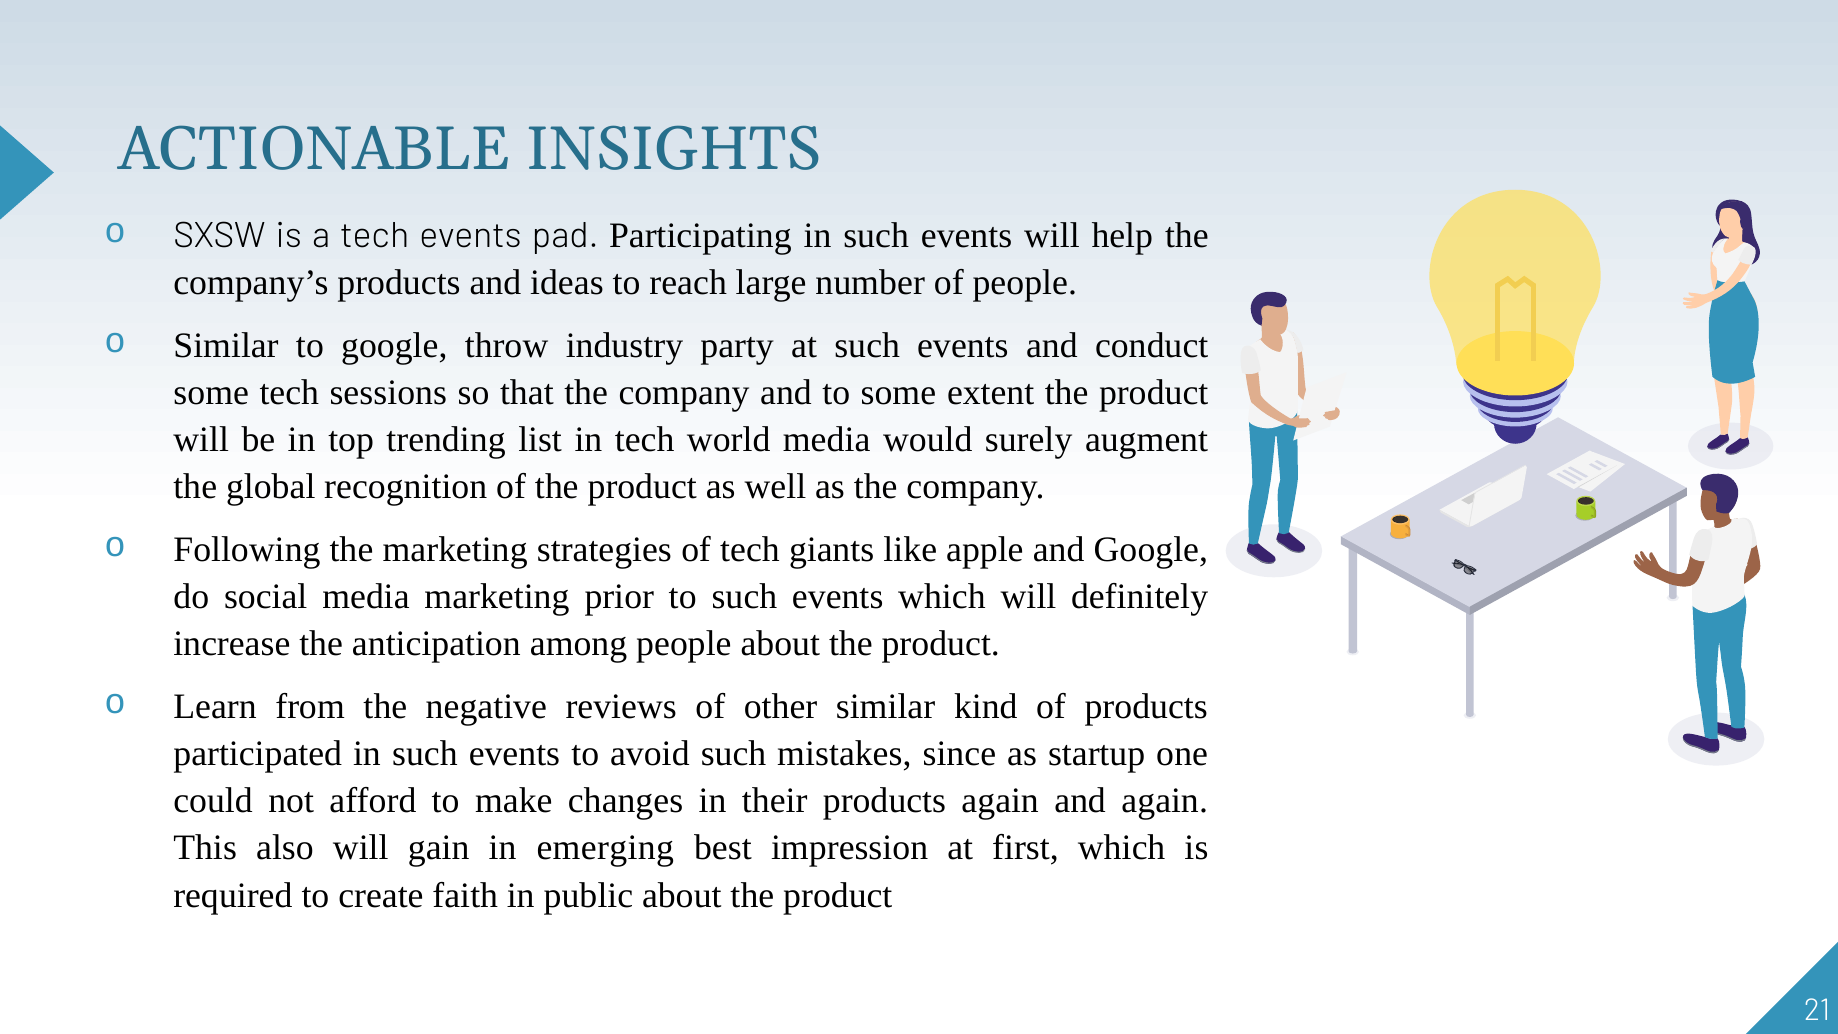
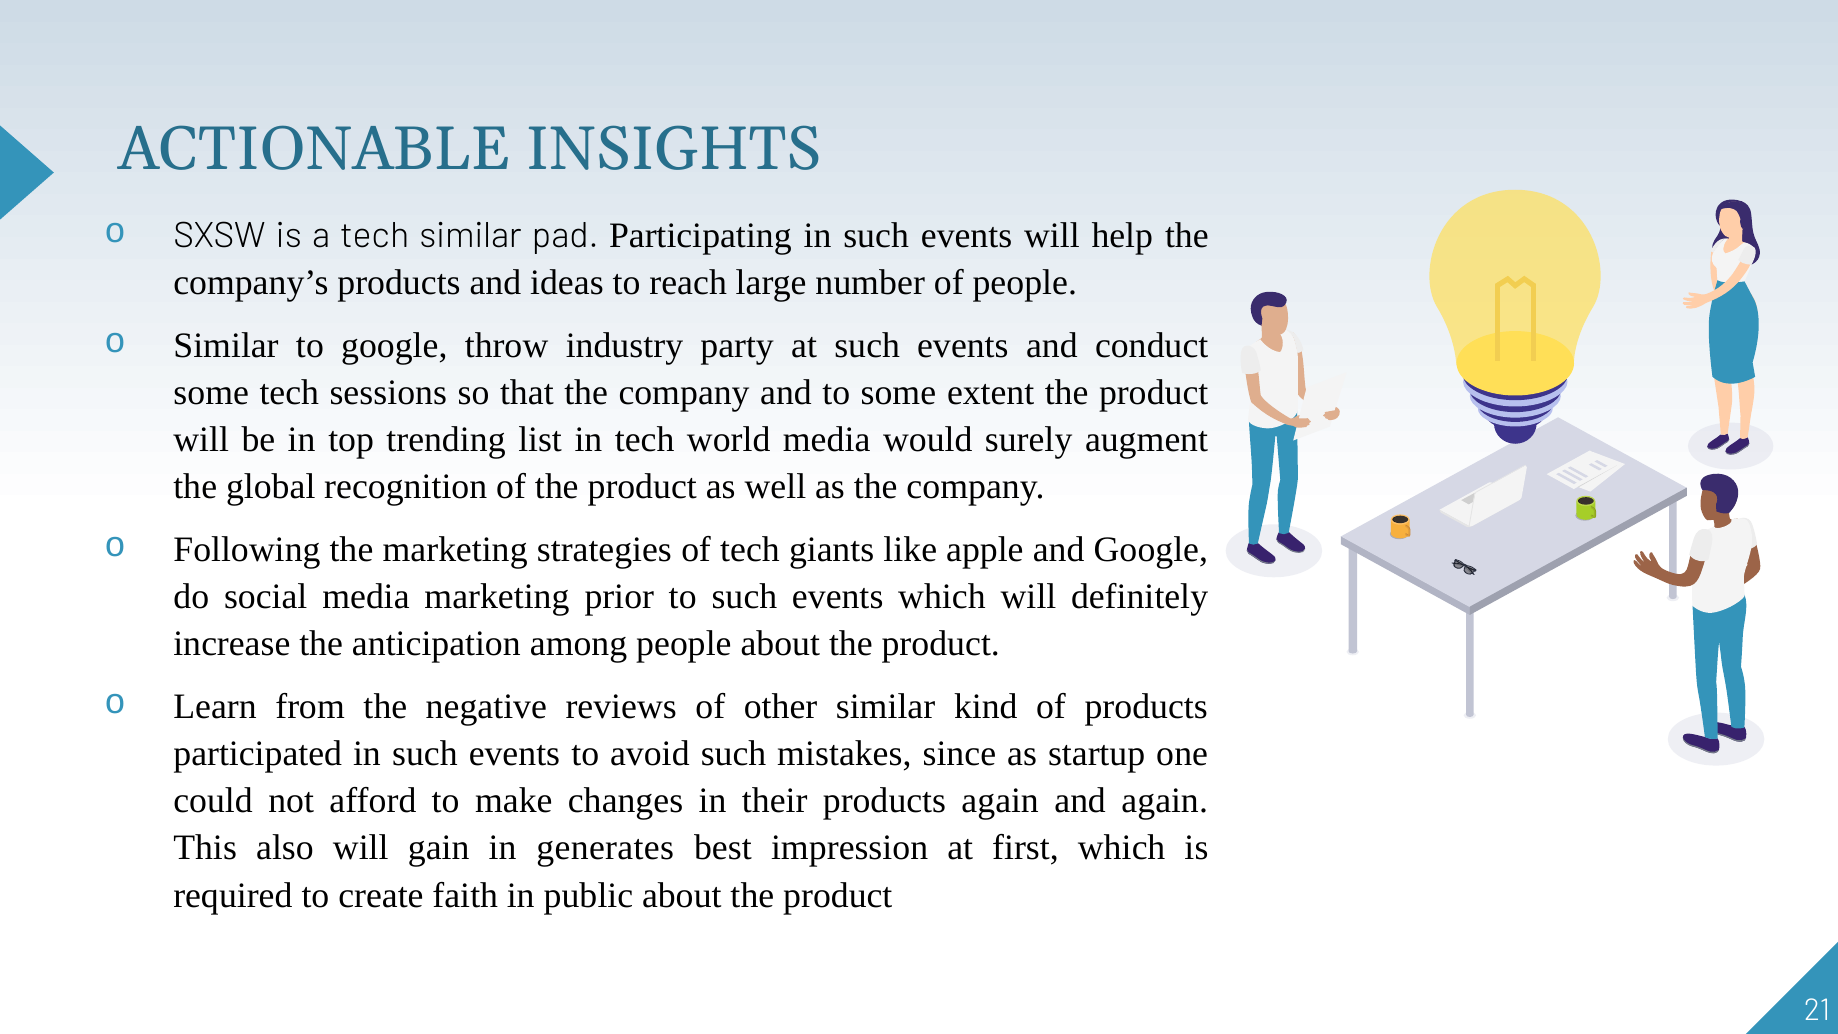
tech events: events -> similar
emerging: emerging -> generates
